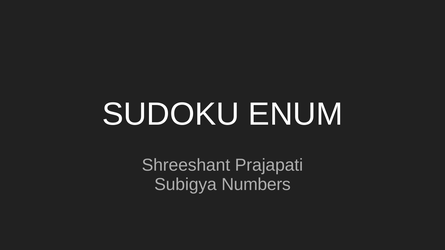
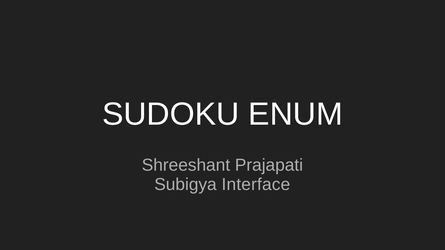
Numbers: Numbers -> Interface
